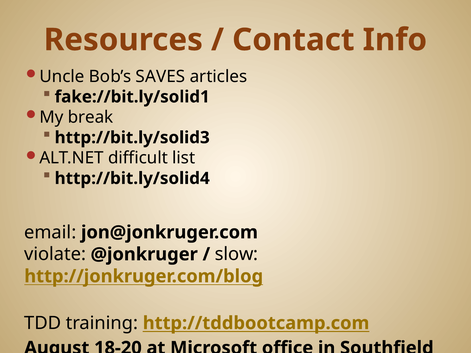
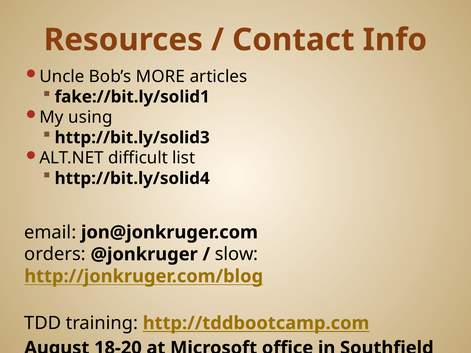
SAVES: SAVES -> MORE
break: break -> using
violate: violate -> orders
